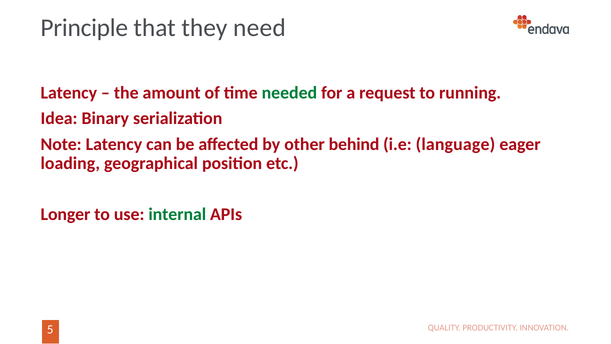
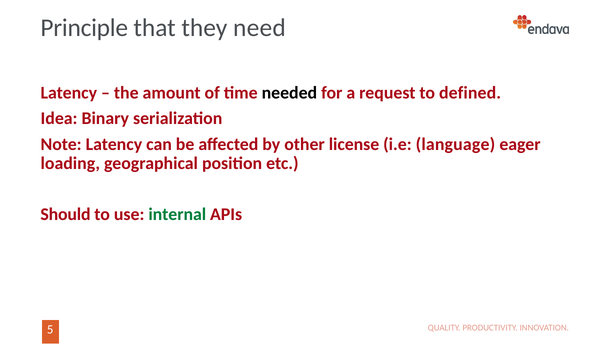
needed colour: green -> black
running: running -> defined
behind: behind -> license
Longer: Longer -> Should
